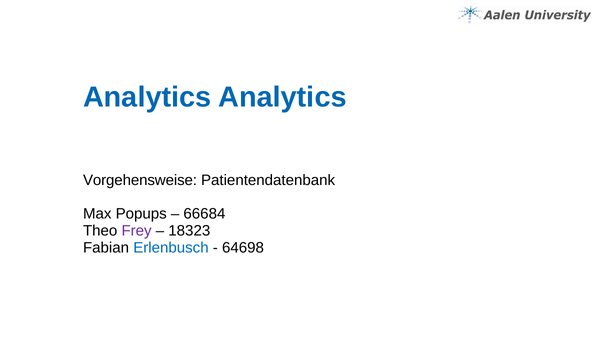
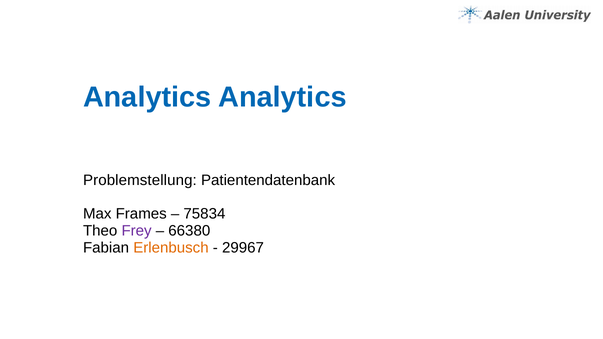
Vorgehensweise: Vorgehensweise -> Problemstellung
Popups: Popups -> Frames
66684: 66684 -> 75834
18323: 18323 -> 66380
Erlenbusch colour: blue -> orange
64698: 64698 -> 29967
